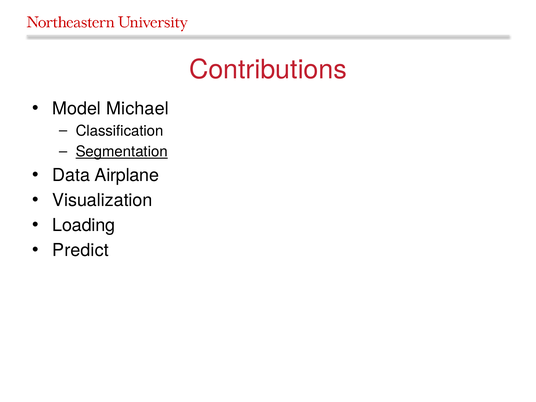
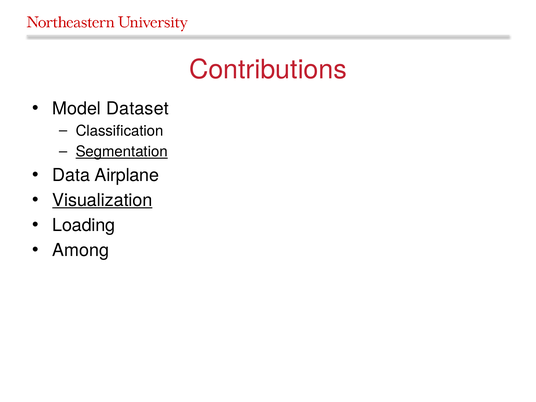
Michael: Michael -> Dataset
Visualization underline: none -> present
Predict: Predict -> Among
